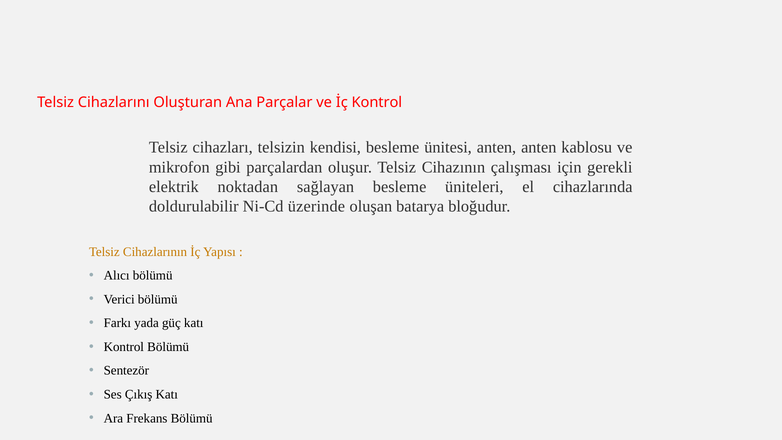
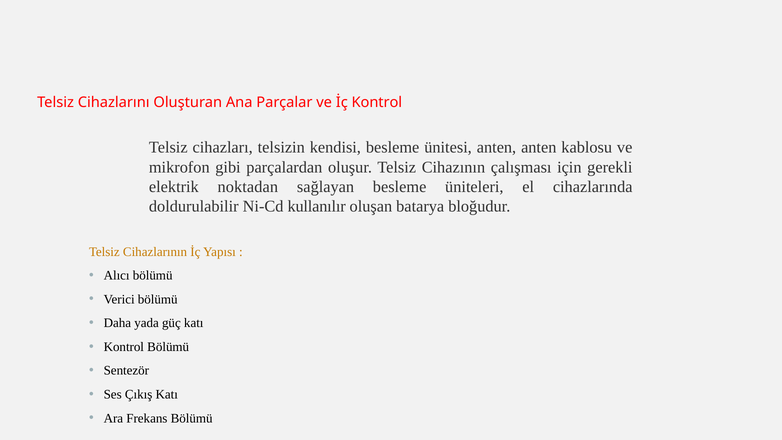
üzerinde: üzerinde -> kullanılır
Farkı: Farkı -> Daha
